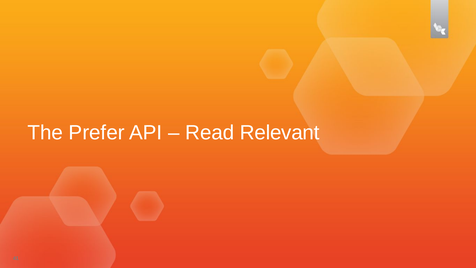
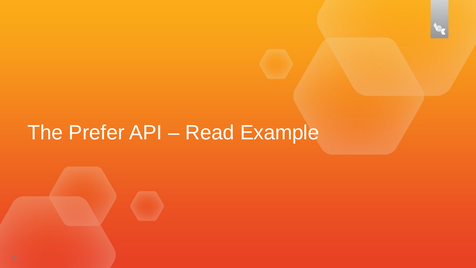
Relevant: Relevant -> Example
